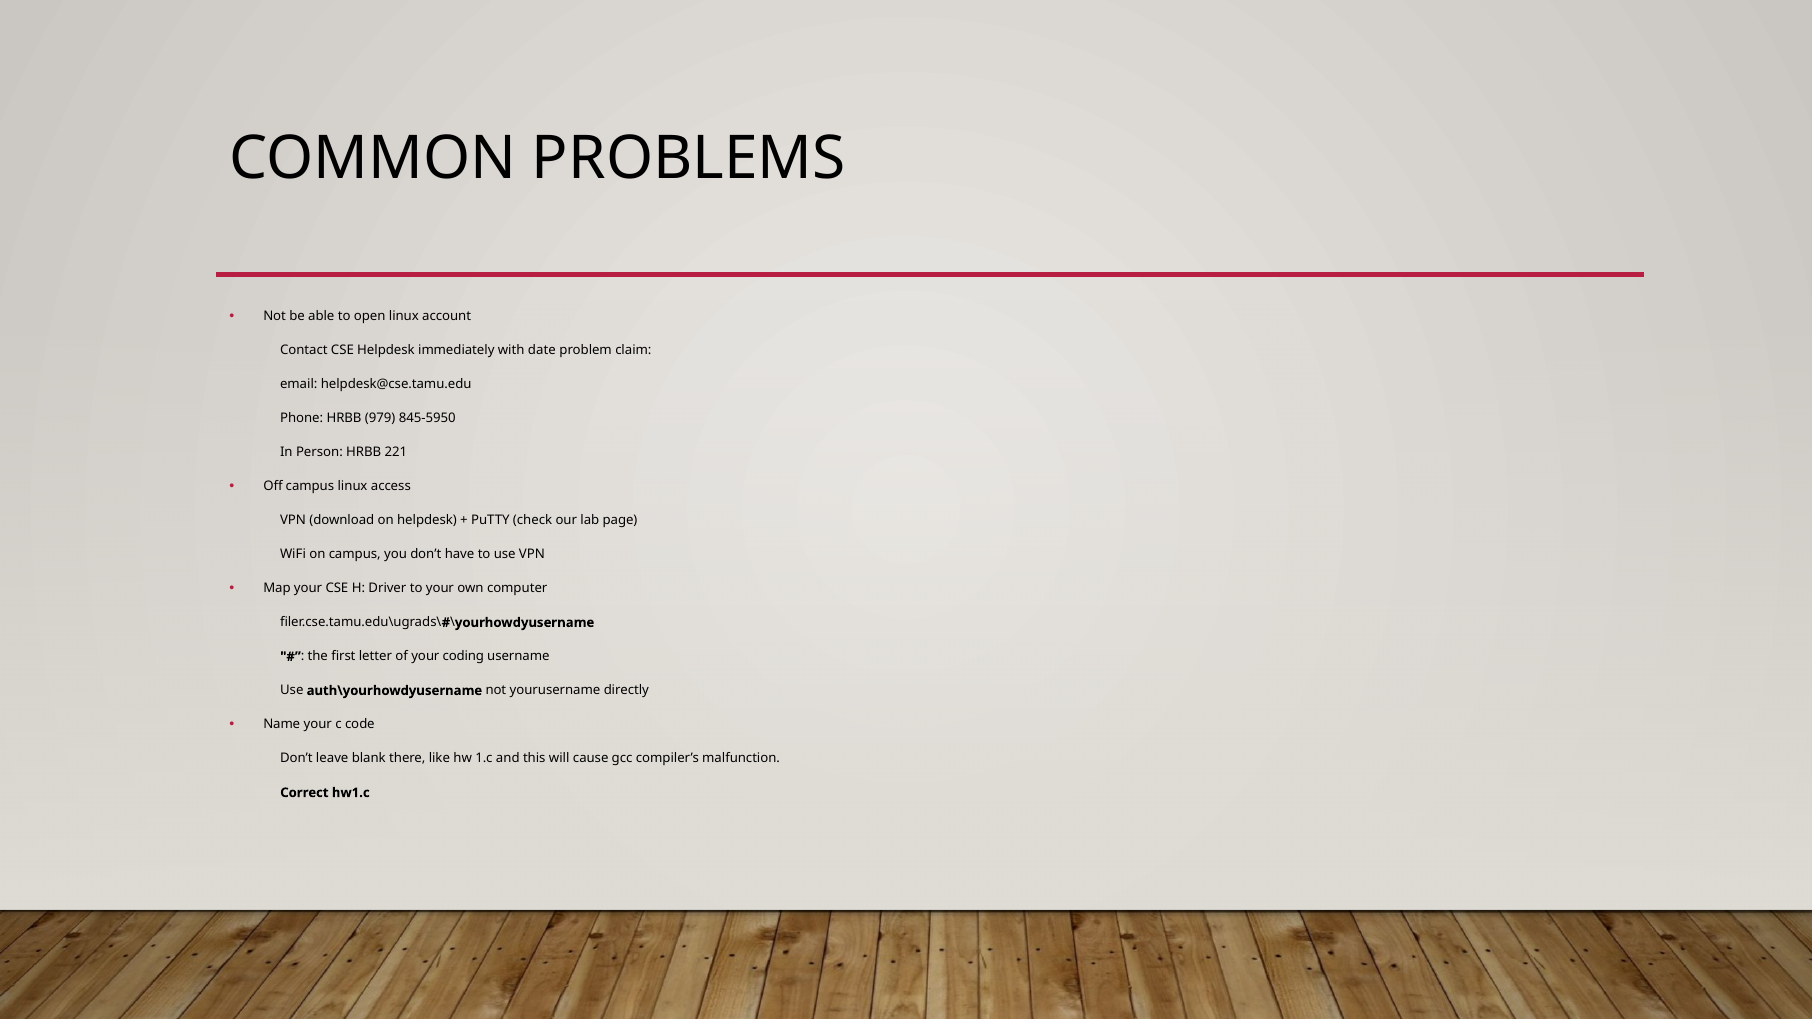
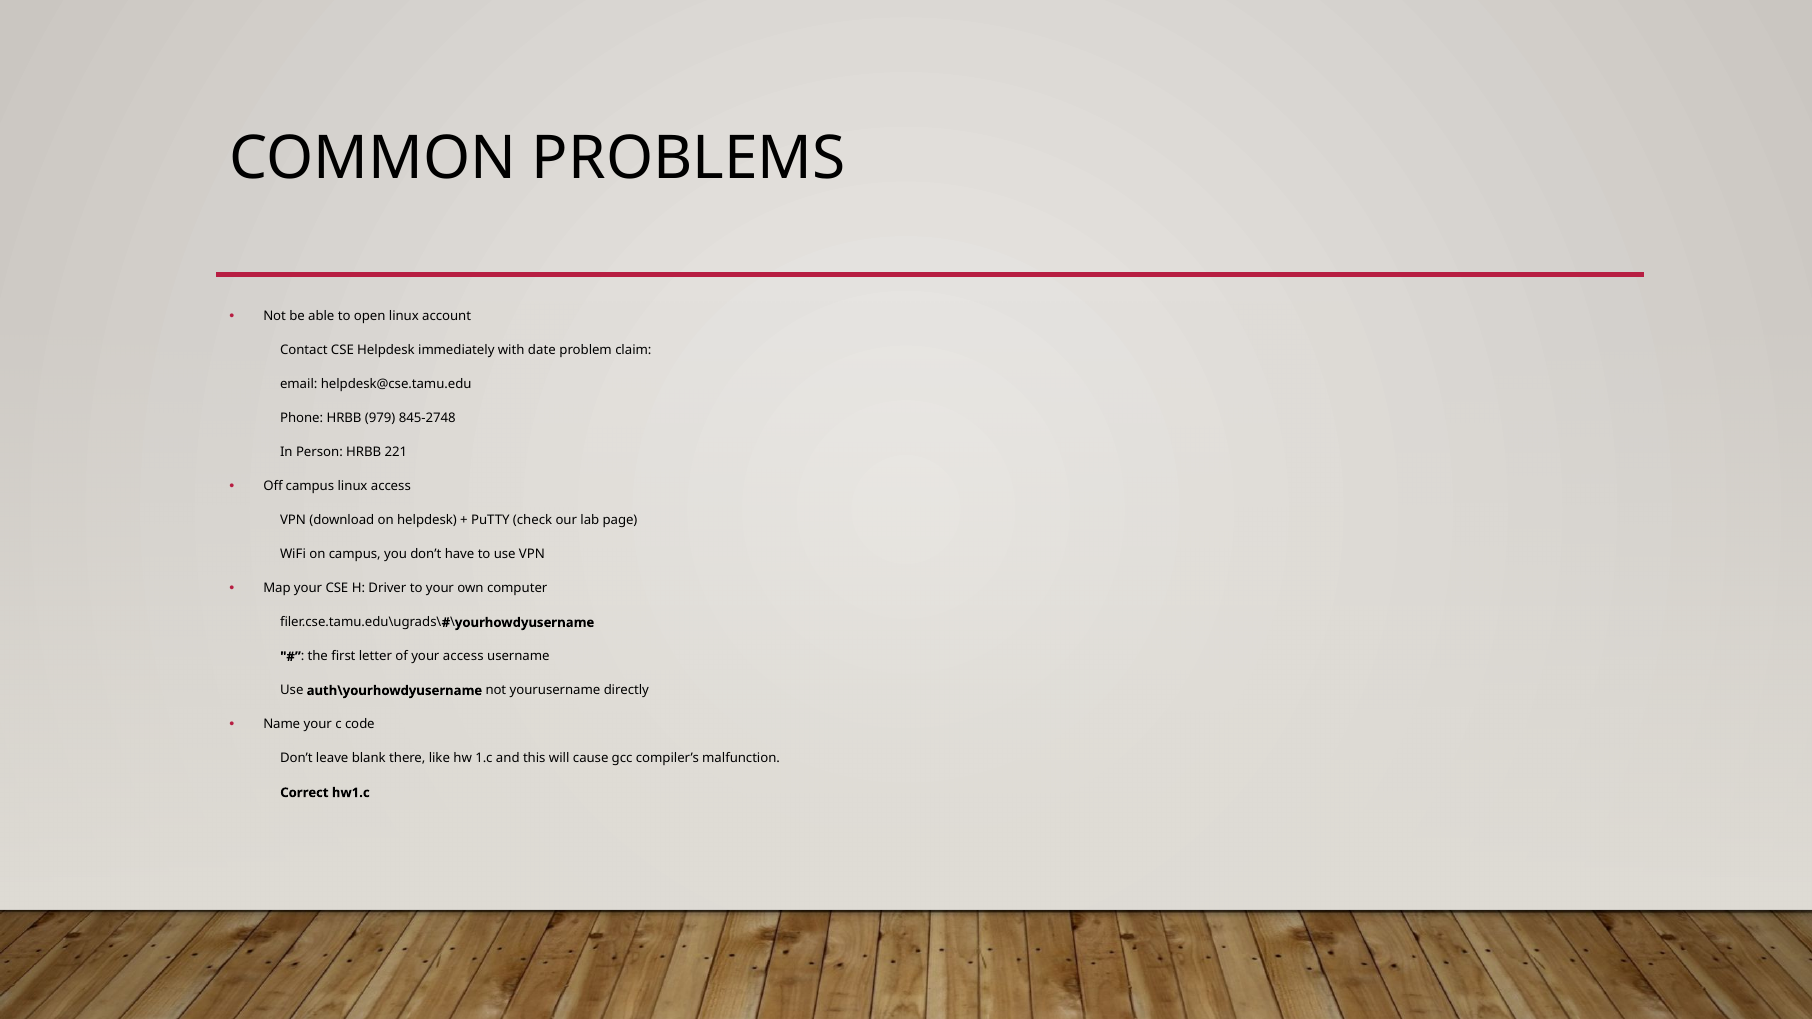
845-5950: 845-5950 -> 845-2748
your coding: coding -> access
